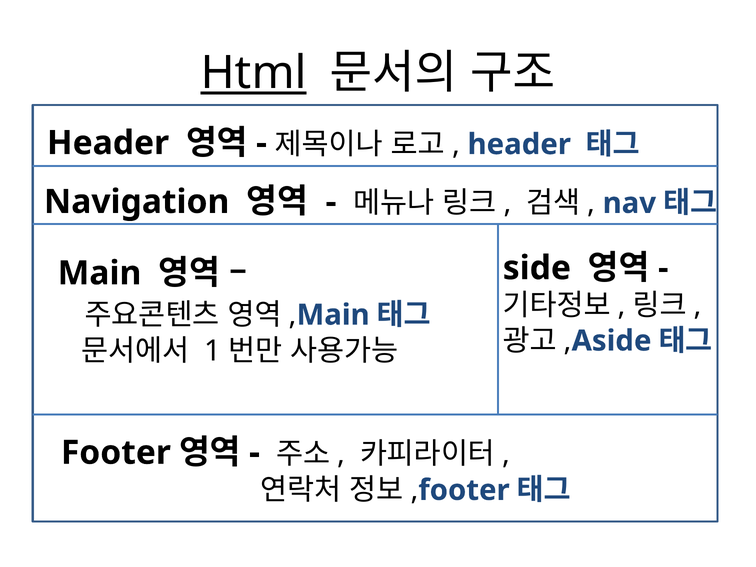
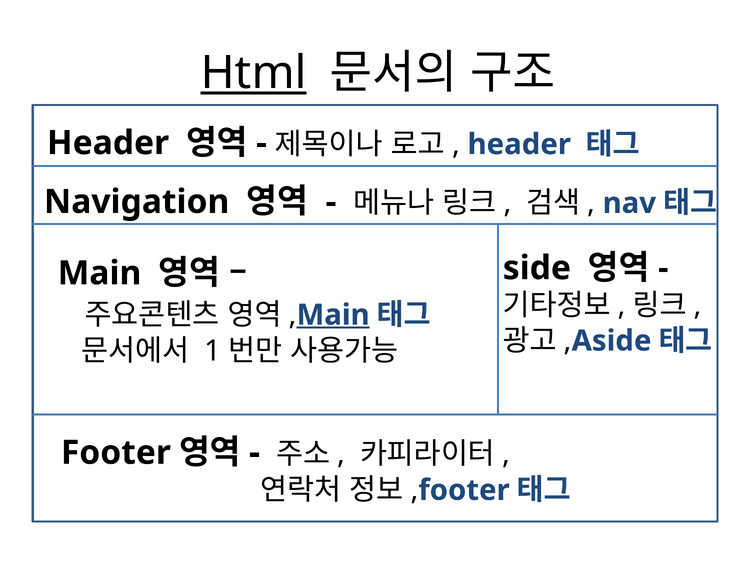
Main at (333, 315) underline: none -> present
